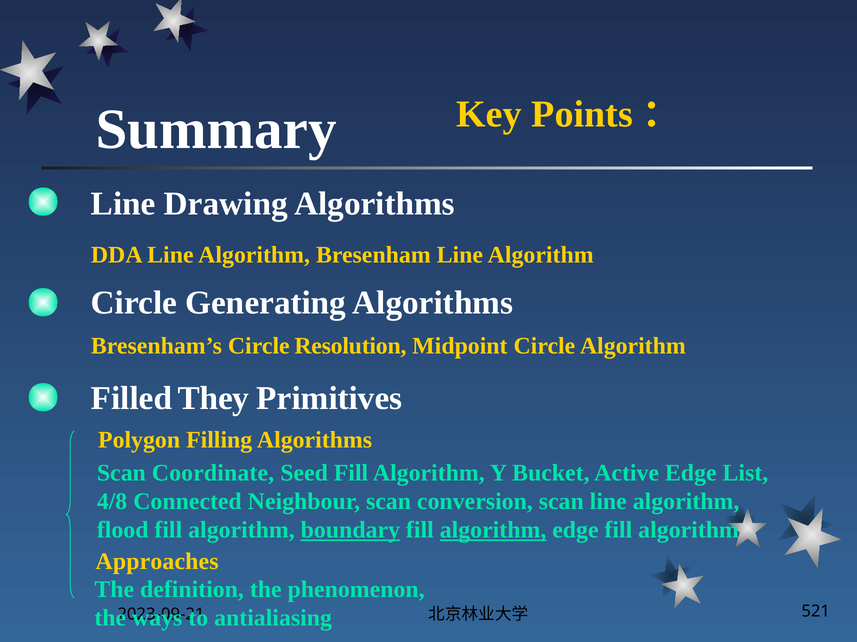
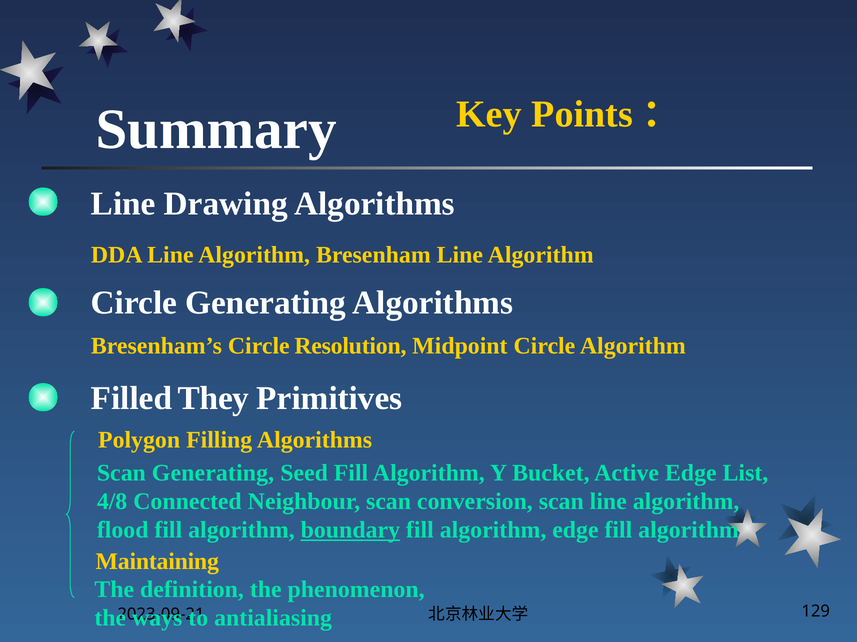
Scan Coordinate: Coordinate -> Generating
algorithm at (493, 531) underline: present -> none
Approaches: Approaches -> Maintaining
521: 521 -> 129
